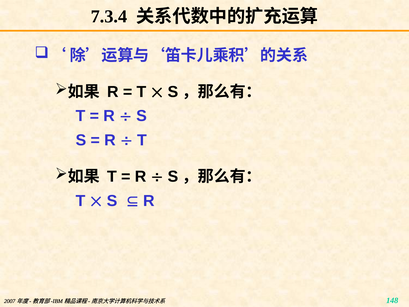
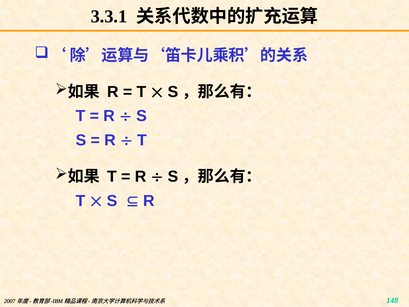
7.3.4: 7.3.4 -> 3.3.1
